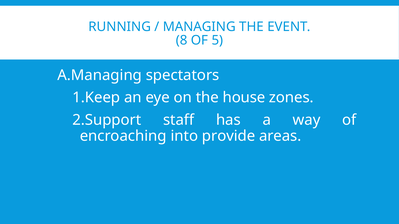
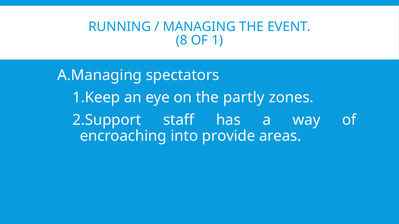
5: 5 -> 1
house: house -> partly
